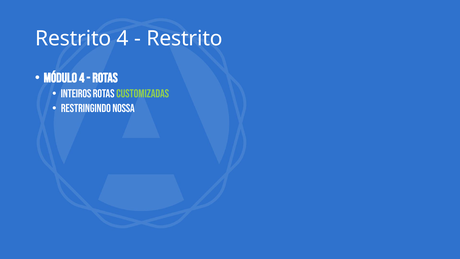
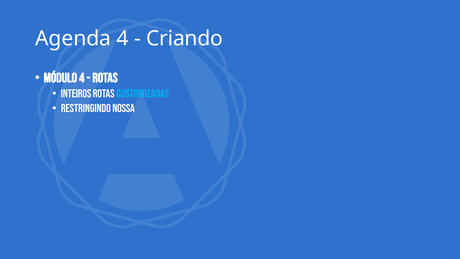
Restrito at (73, 39): Restrito -> Agenda
Restrito at (185, 39): Restrito -> Criando
customizadas colour: light green -> light blue
